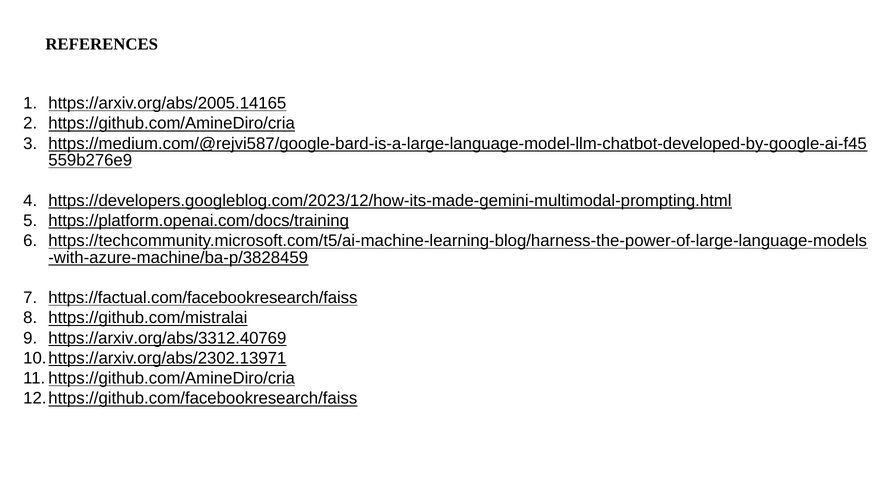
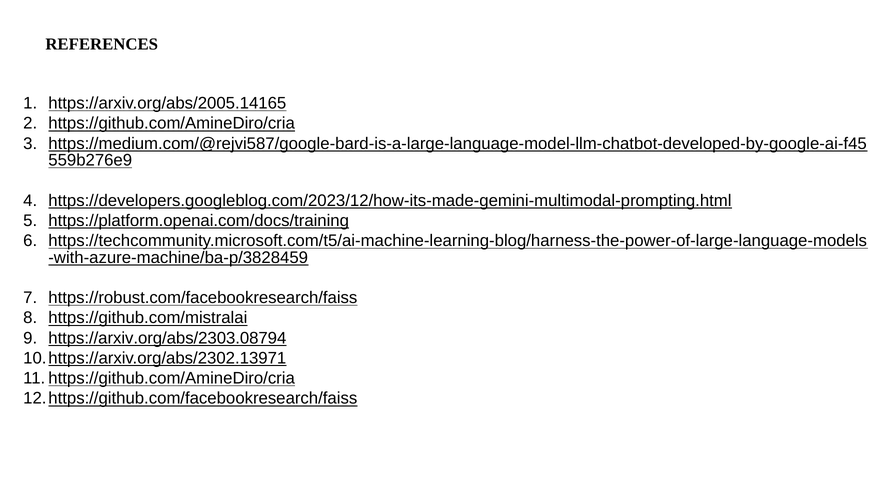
https://factual.com/facebookresearch/faiss: https://factual.com/facebookresearch/faiss -> https://robust.com/facebookresearch/faiss
https://arxiv.org/abs/3312.40769: https://arxiv.org/abs/3312.40769 -> https://arxiv.org/abs/2303.08794
